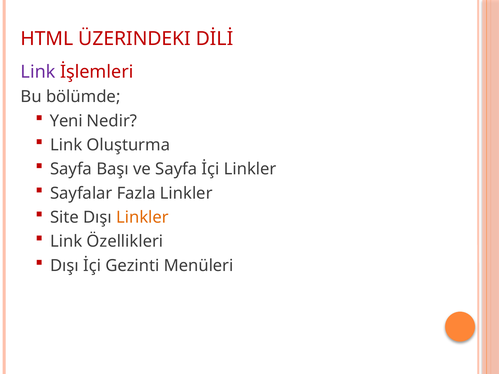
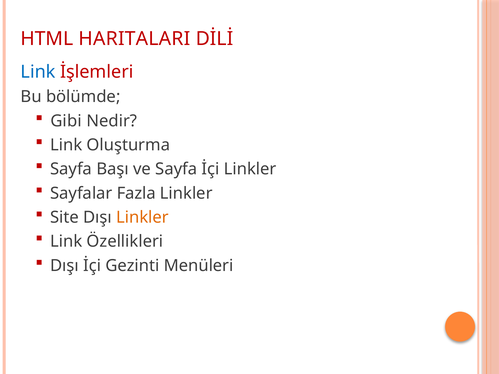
ÜZERINDEKI: ÜZERINDEKI -> HARITALARI
Link at (38, 72) colour: purple -> blue
Yeni: Yeni -> Gibi
